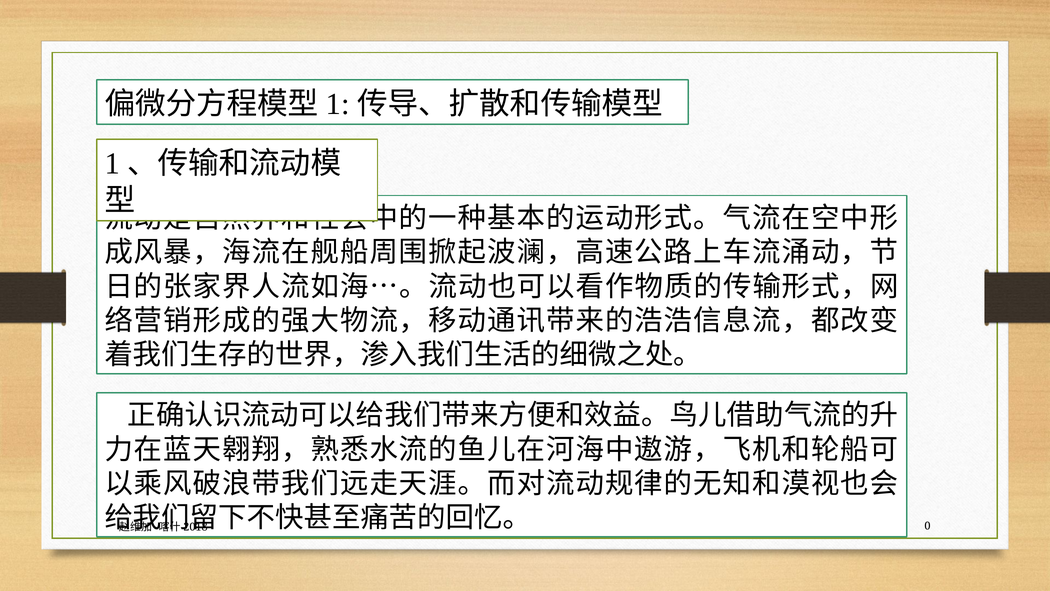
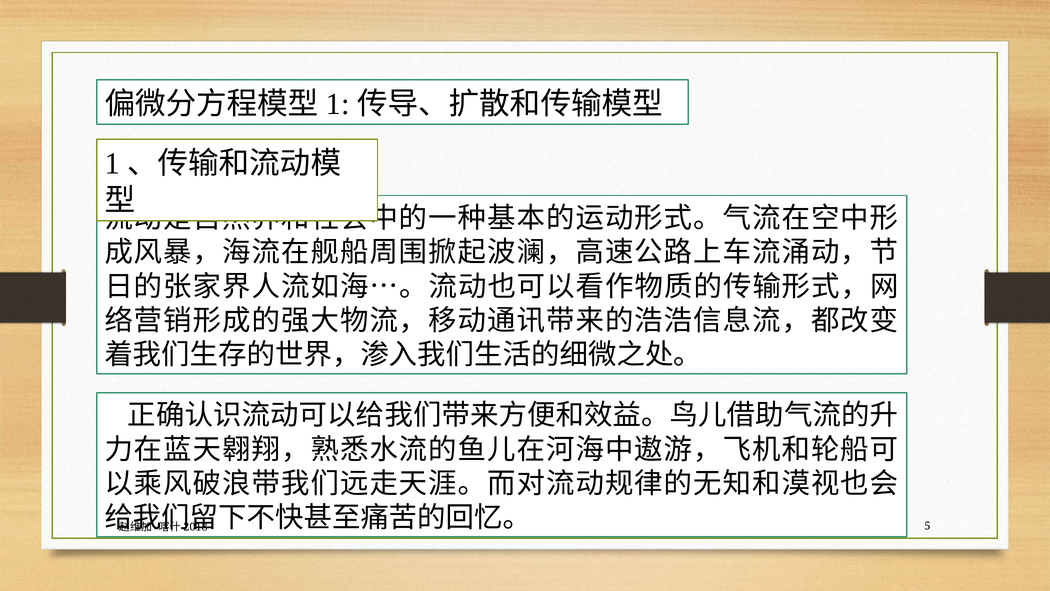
0: 0 -> 5
